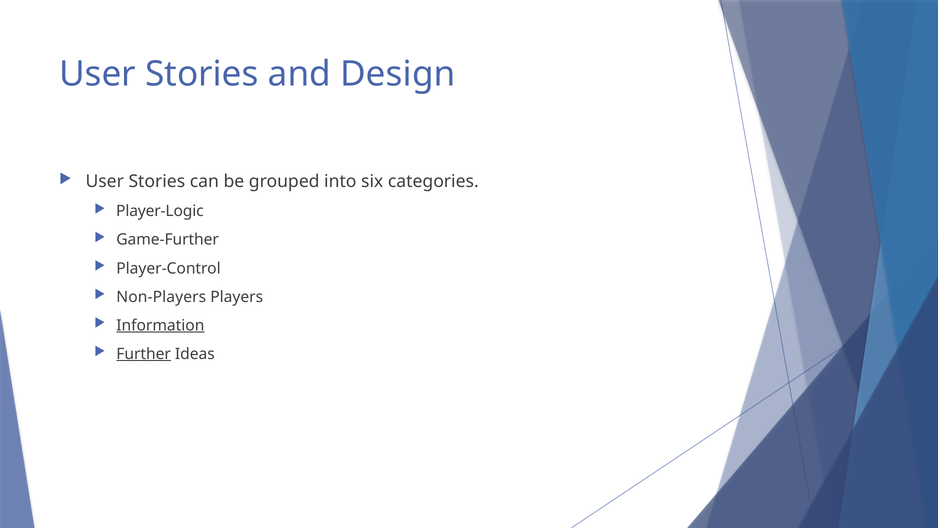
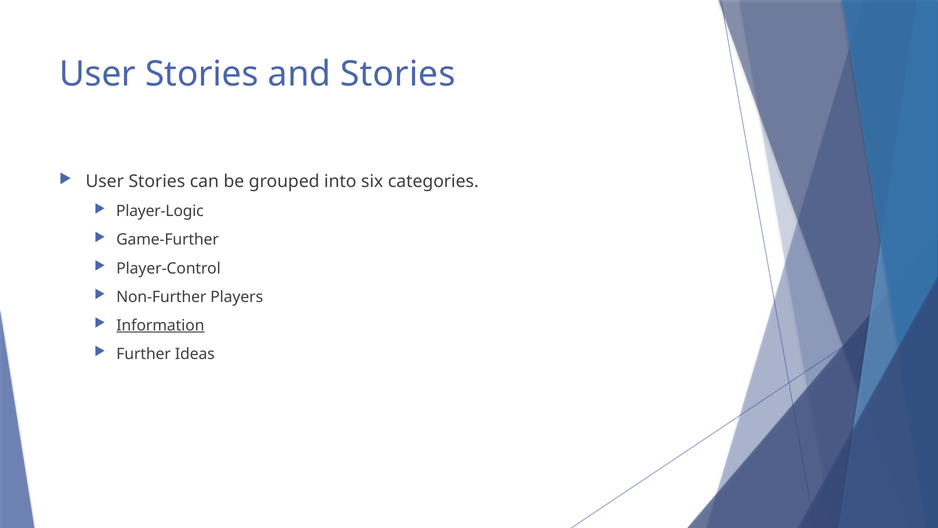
and Design: Design -> Stories
Non-Players: Non-Players -> Non-Further
Further underline: present -> none
